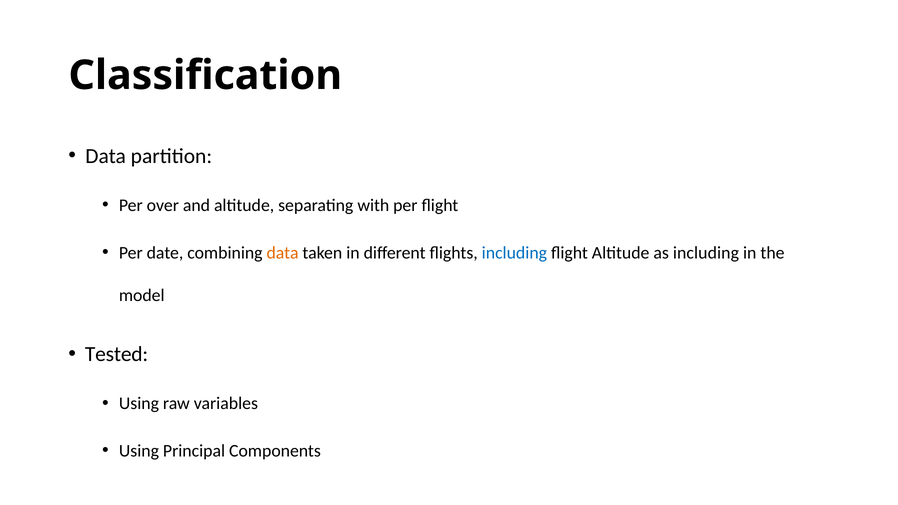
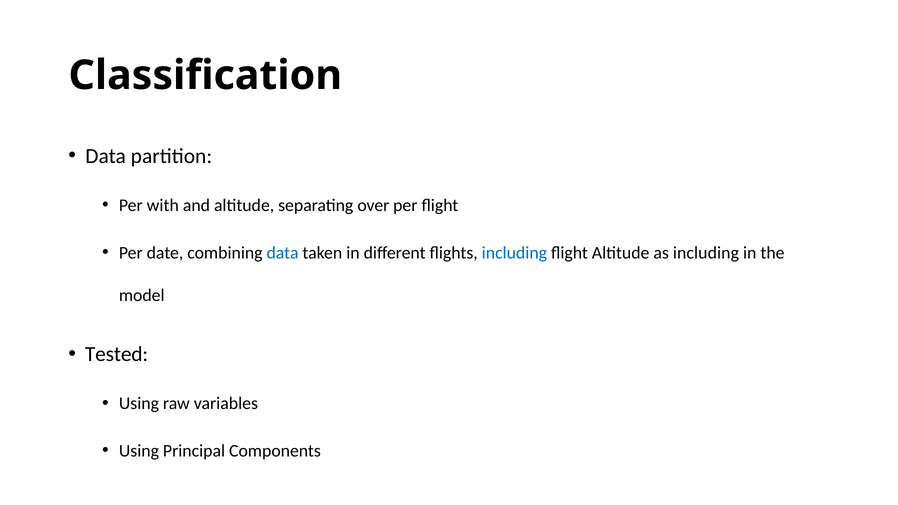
over: over -> with
with: with -> over
data at (283, 253) colour: orange -> blue
